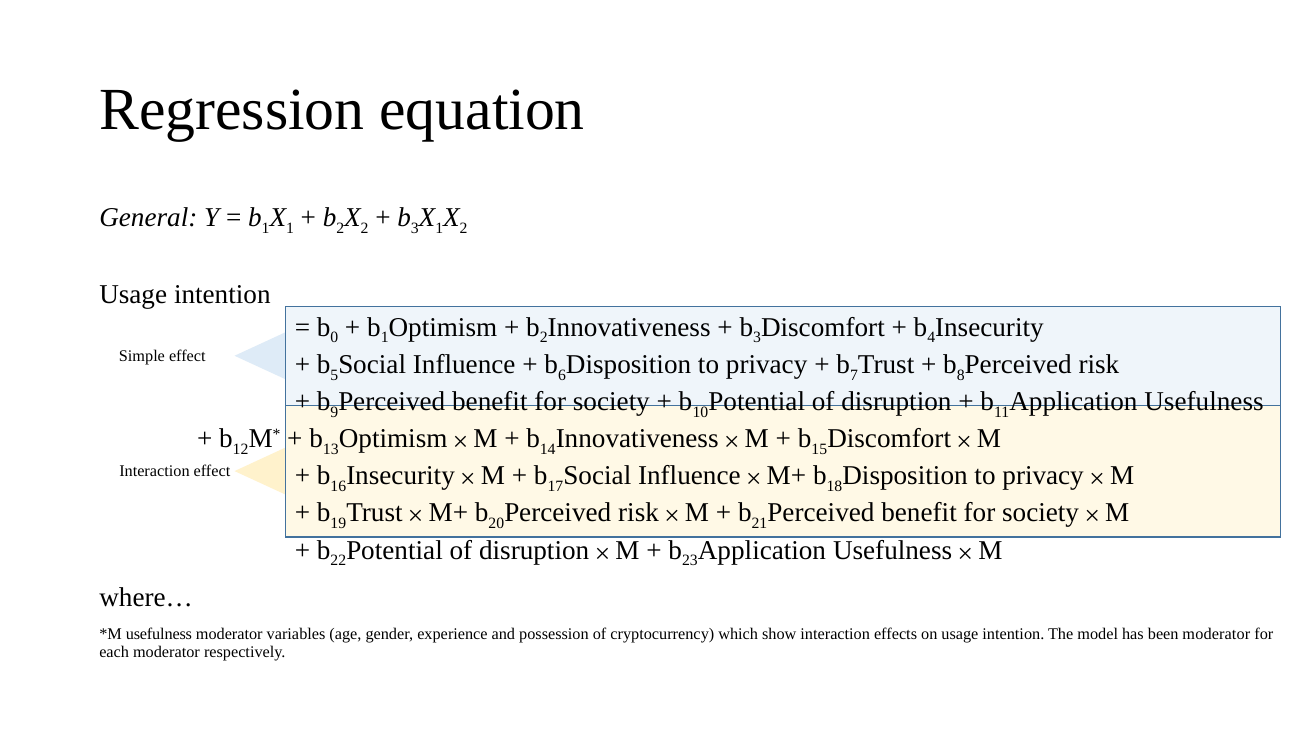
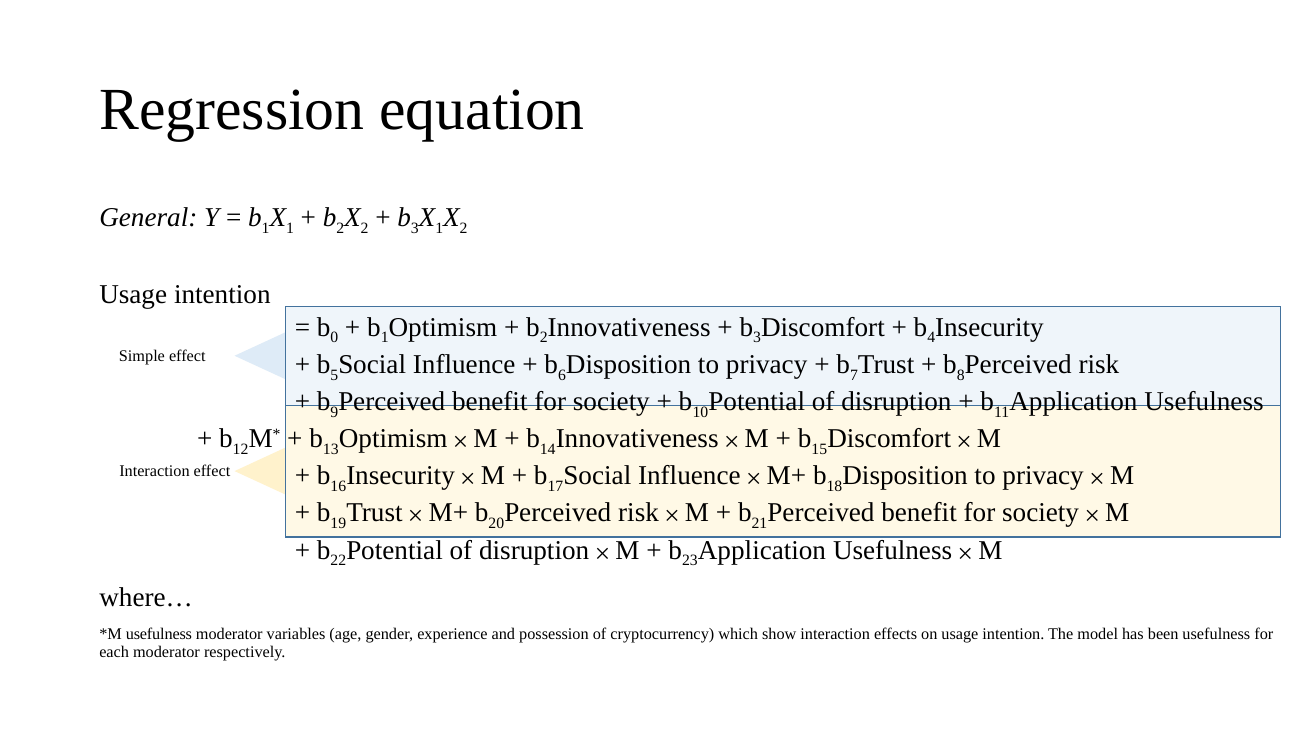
been moderator: moderator -> usefulness
